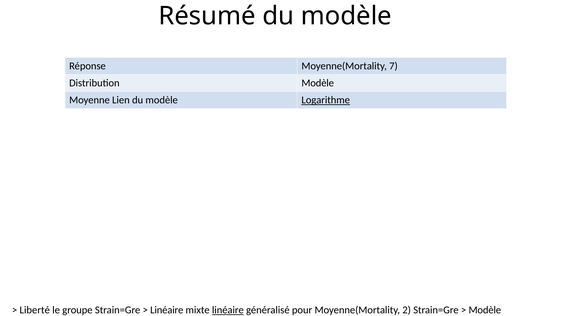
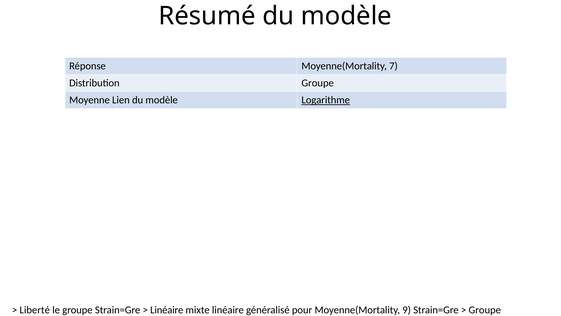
Distribution Modèle: Modèle -> Groupe
linéaire at (228, 310) underline: present -> none
2: 2 -> 9
Modèle at (485, 310): Modèle -> Groupe
